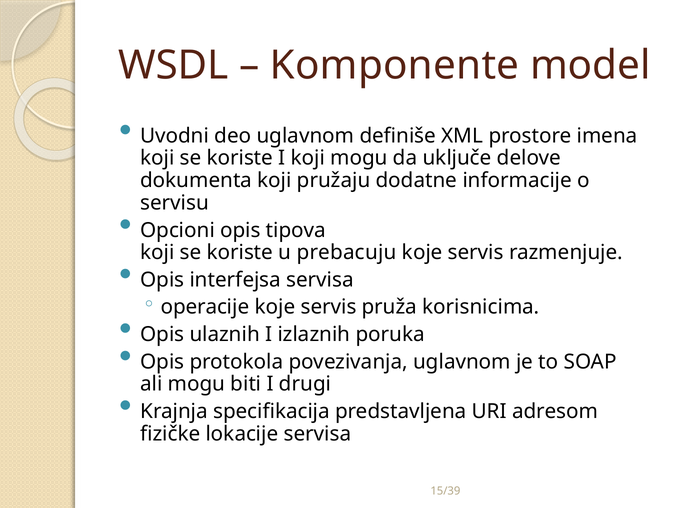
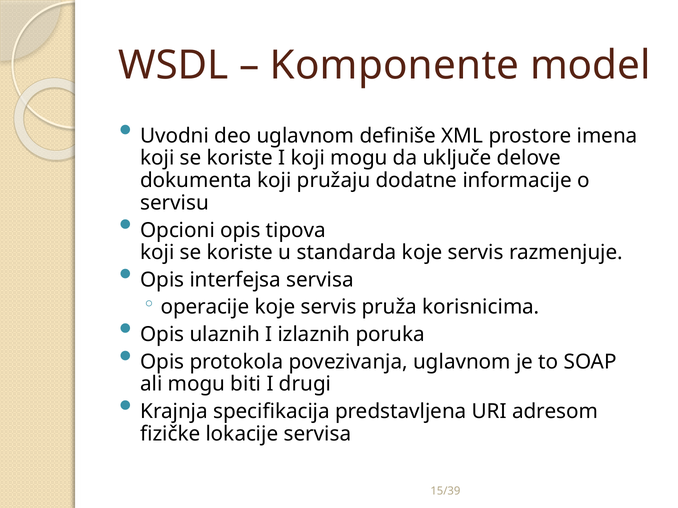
prebacuju: prebacuju -> standarda
